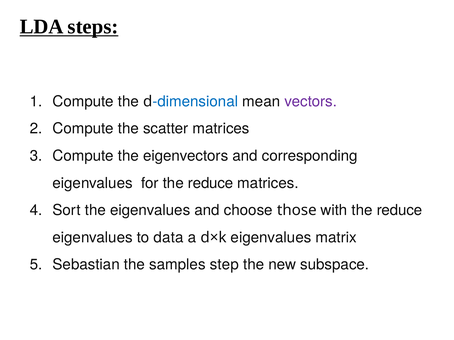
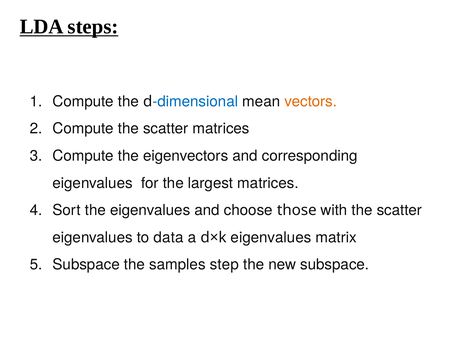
vectors colour: purple -> orange
for the reduce: reduce -> largest
with the reduce: reduce -> scatter
Sebastian at (86, 265): Sebastian -> Subspace
